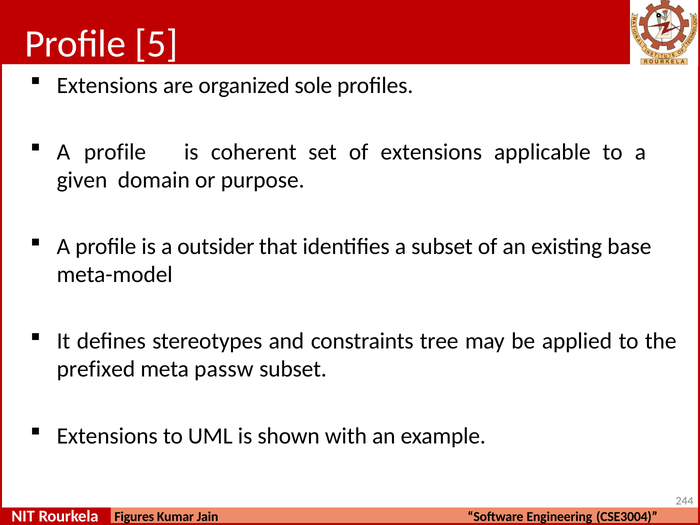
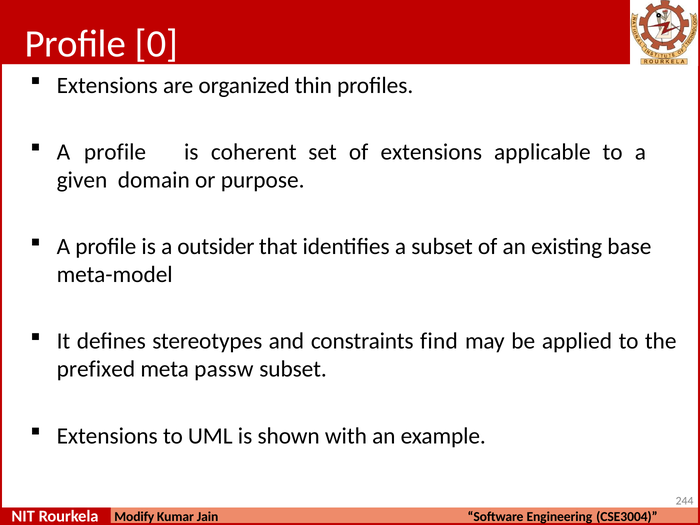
5: 5 -> 0
sole: sole -> thin
tree: tree -> find
Figures: Figures -> Modify
